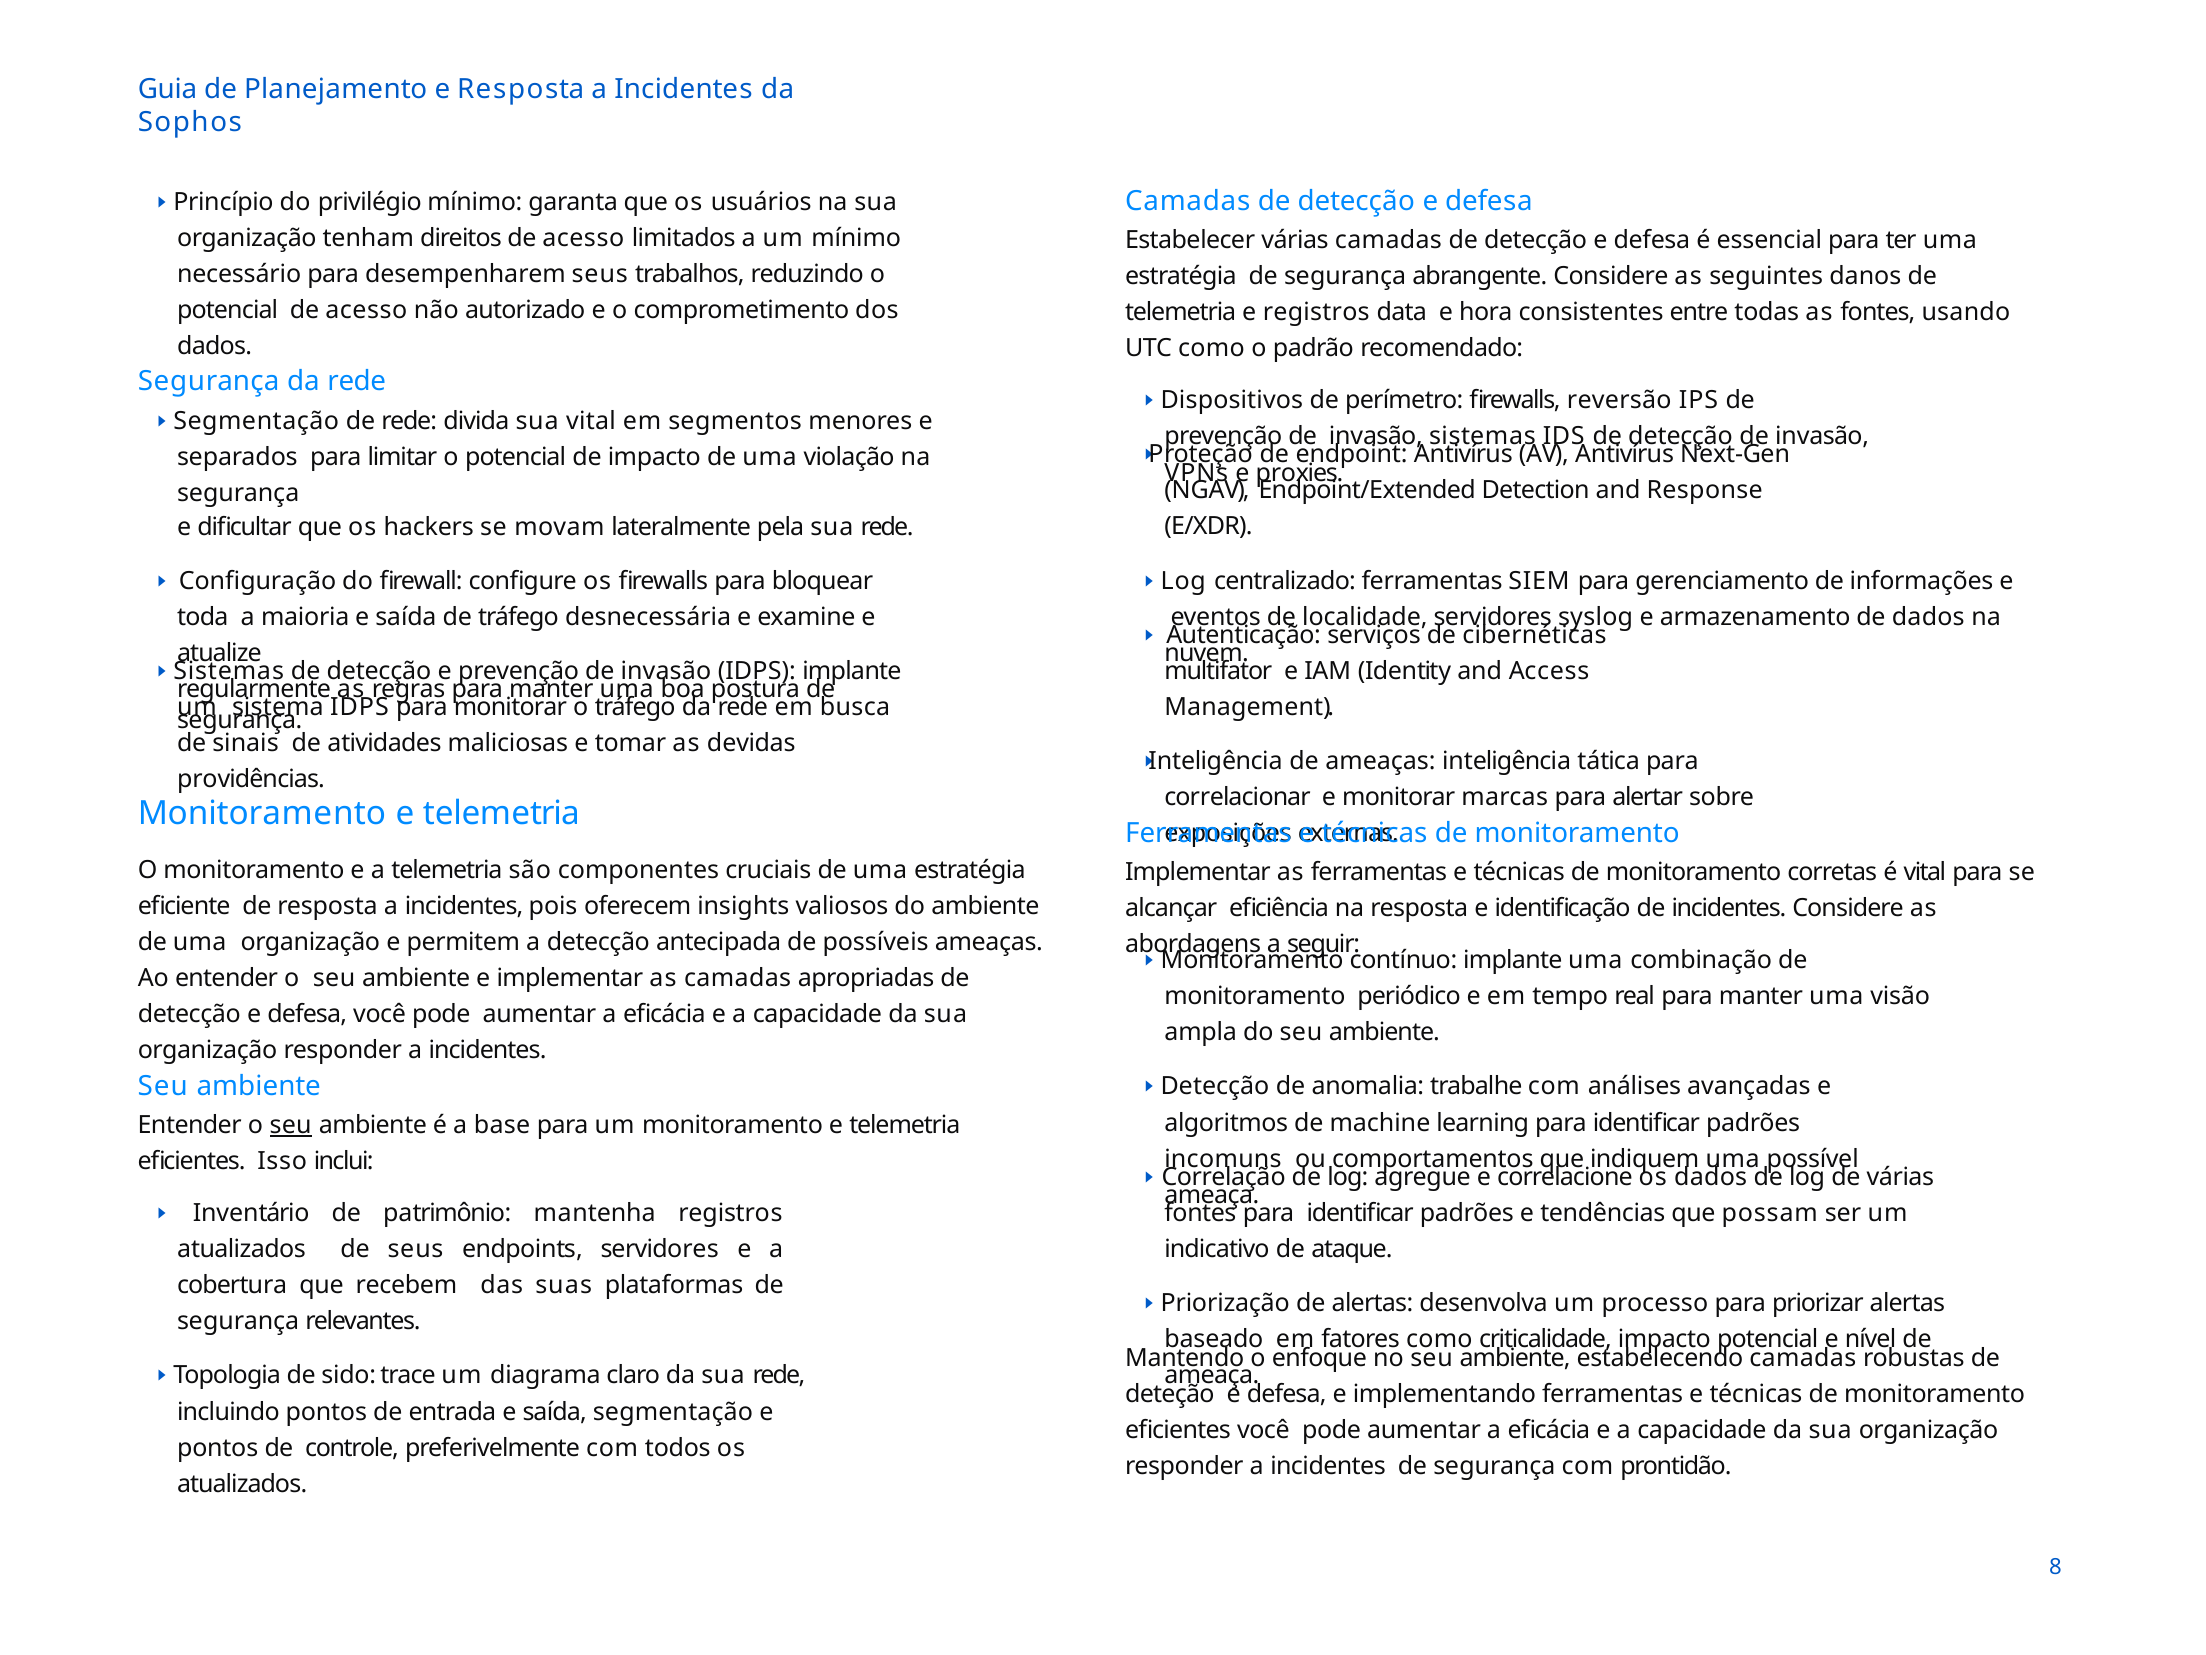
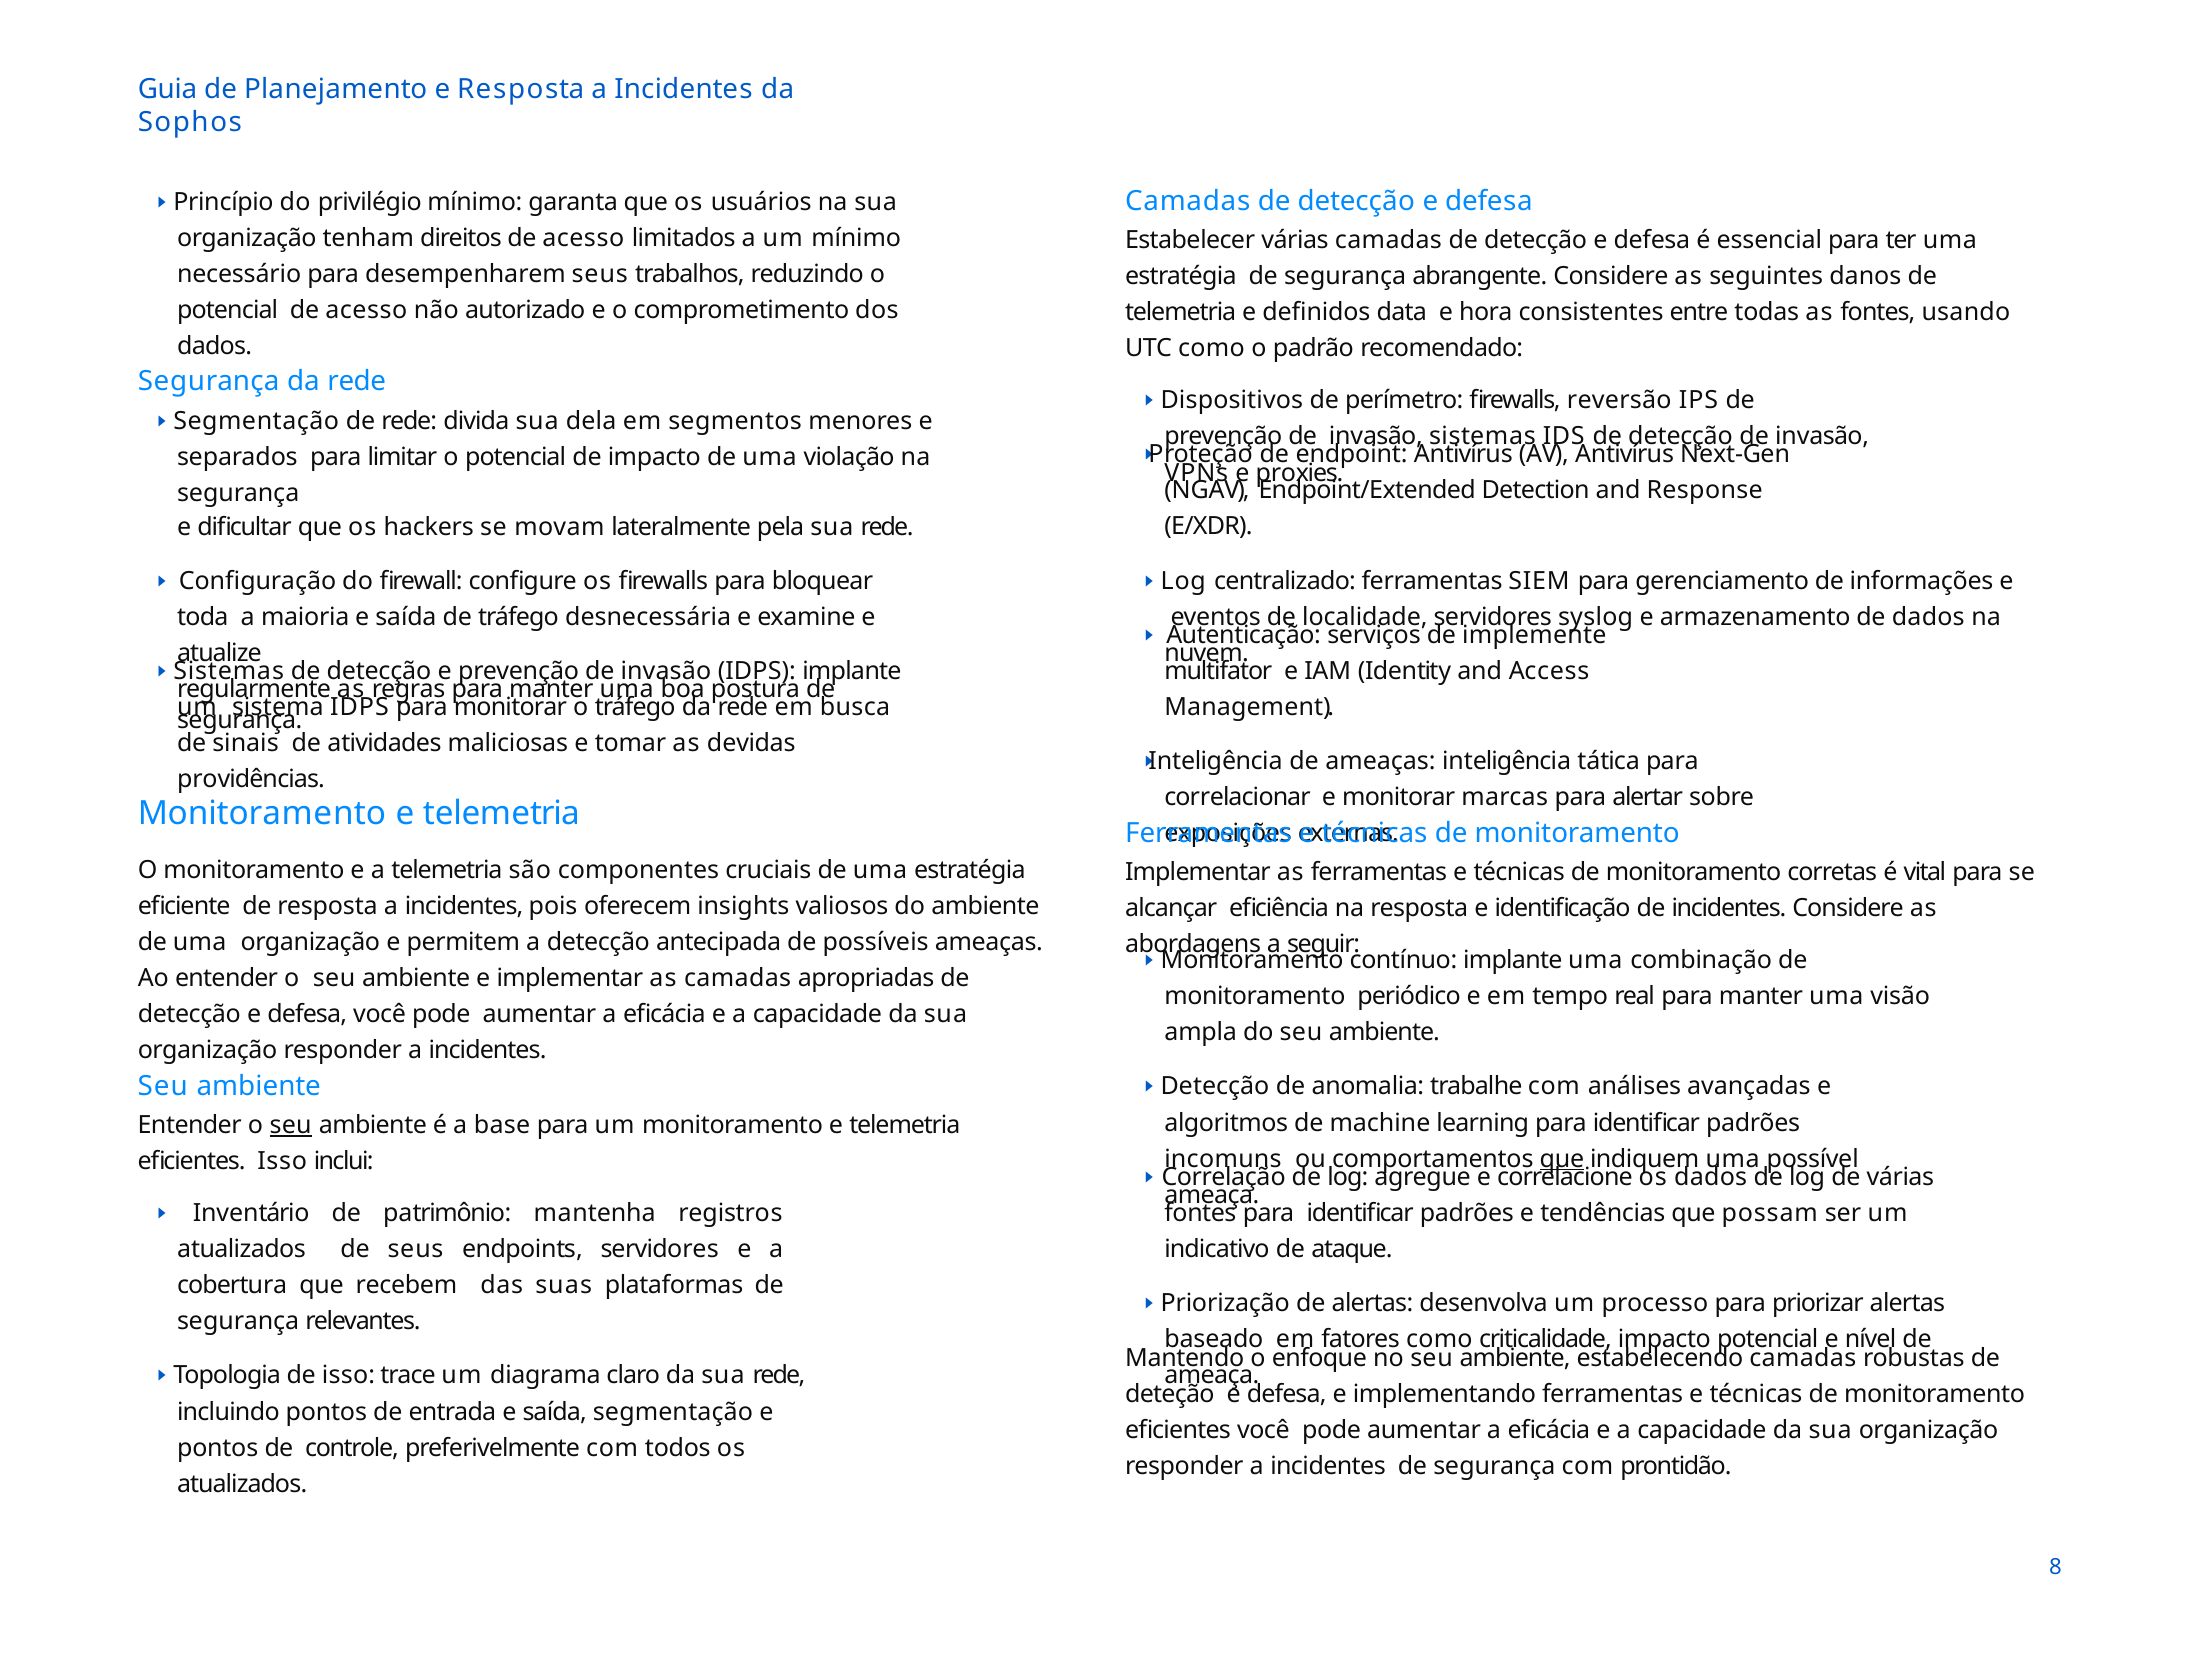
e registros: registros -> definidos
sua vital: vital -> dela
cibernéticas: cibernéticas -> implemente
que at (1562, 1158) underline: none -> present
de sido: sido -> isso
